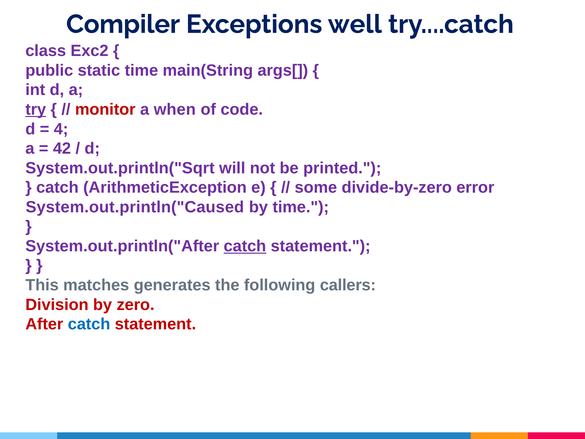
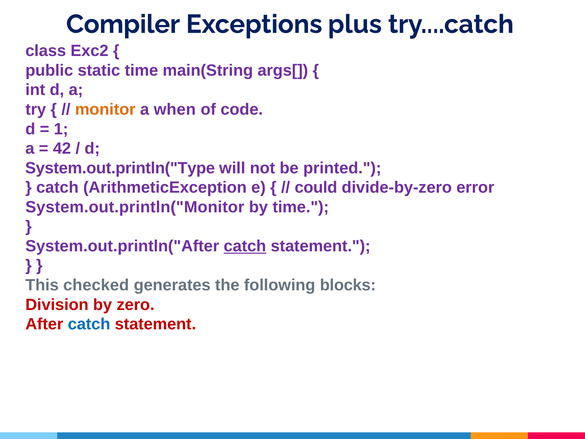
well: well -> plus
try underline: present -> none
monitor colour: red -> orange
4: 4 -> 1
System.out.println("Sqrt: System.out.println("Sqrt -> System.out.println("Type
some: some -> could
System.out.println("Caused: System.out.println("Caused -> System.out.println("Monitor
matches: matches -> checked
callers: callers -> blocks
